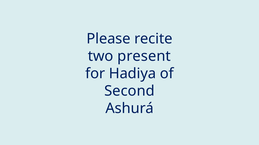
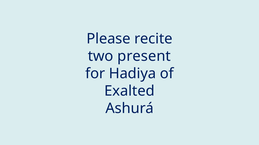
Second: Second -> Exalted
